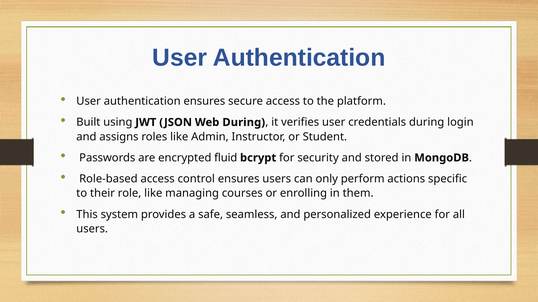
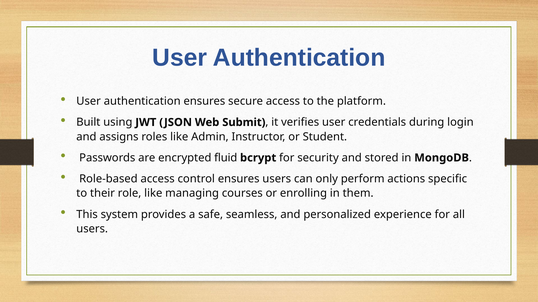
Web During: During -> Submit
